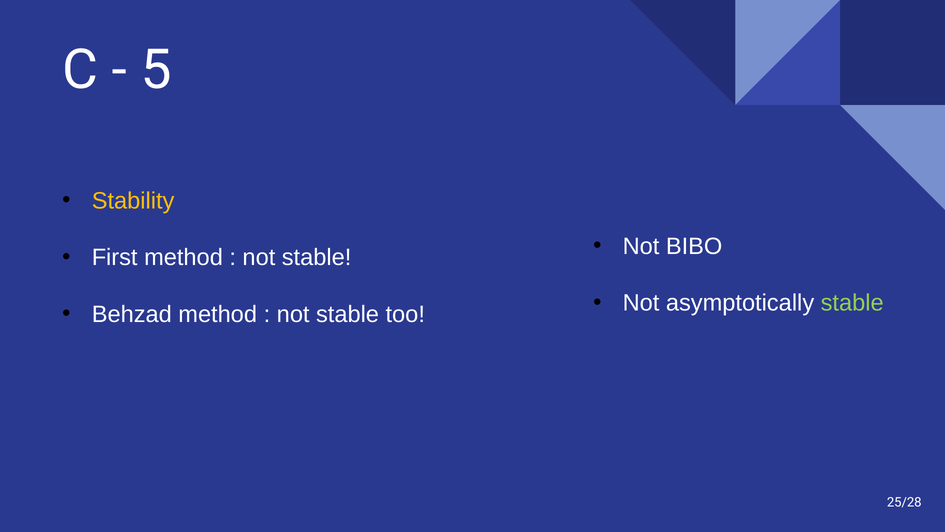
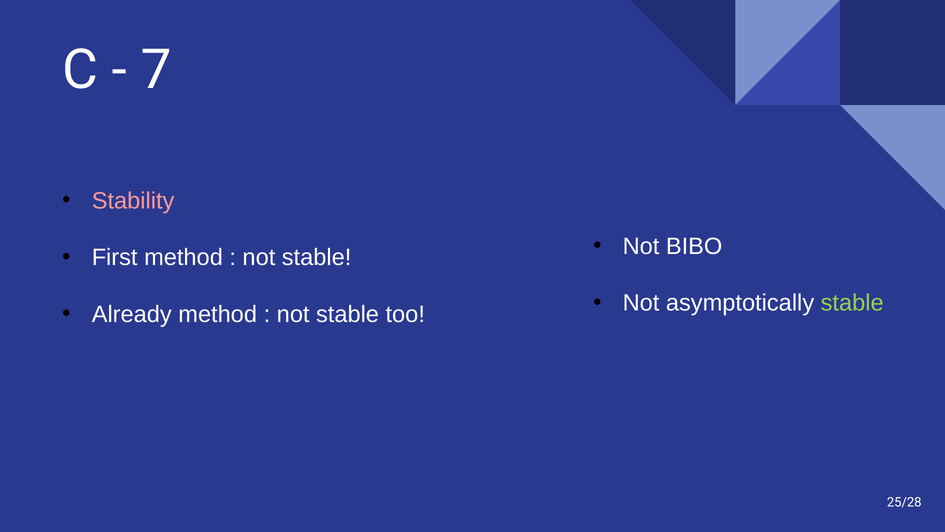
5: 5 -> 7
Stability colour: yellow -> pink
Behzad: Behzad -> Already
